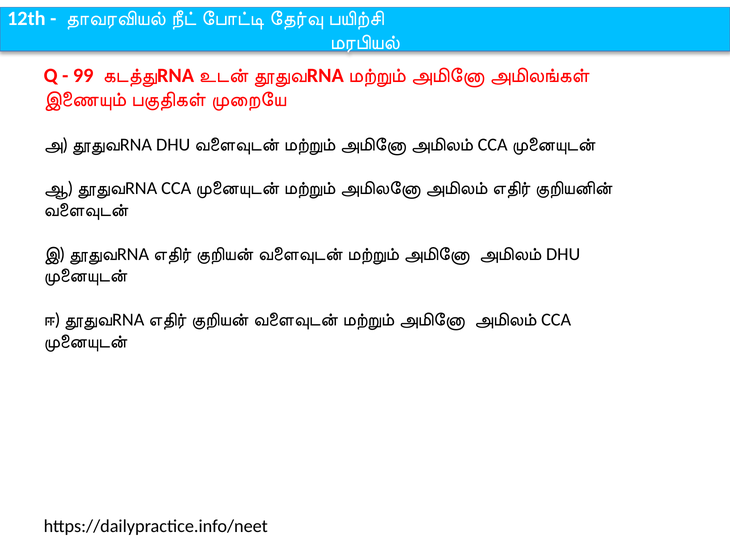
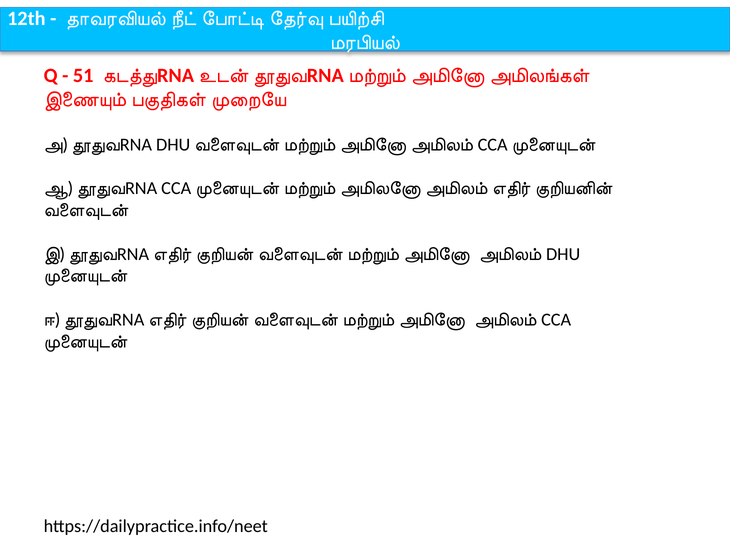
99: 99 -> 51
